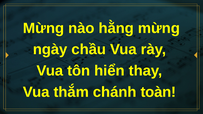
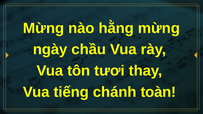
hiển: hiển -> tươi
thắm: thắm -> tiếng
